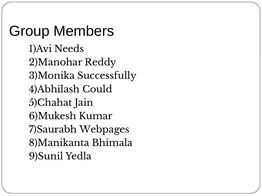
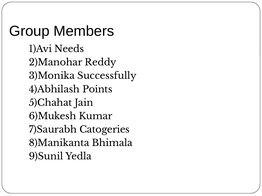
Could: Could -> Points
Webpages: Webpages -> Catogeries
